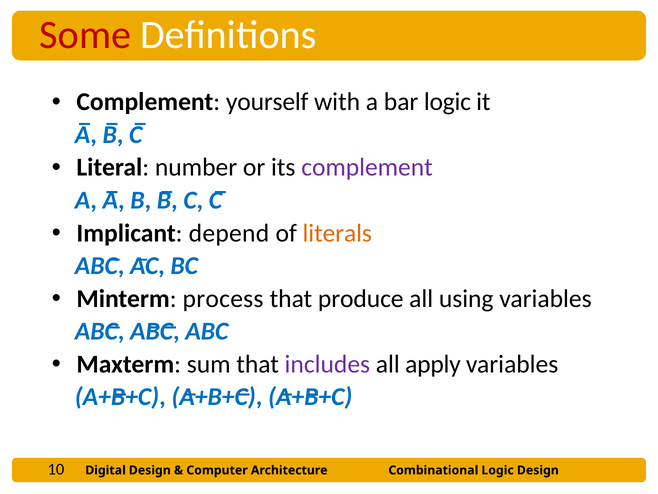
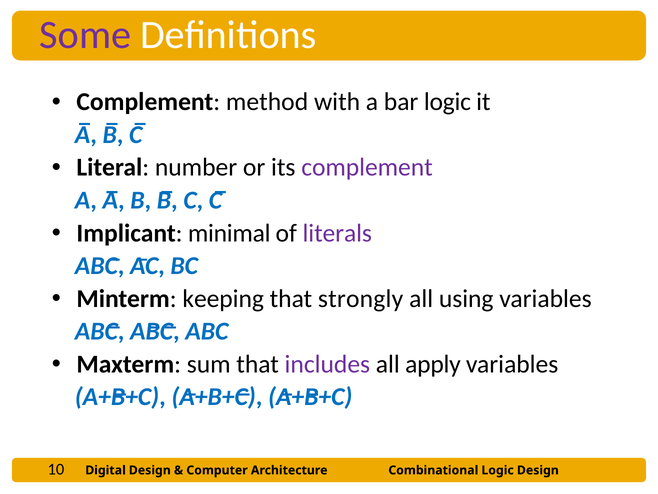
Some colour: red -> purple
yourself: yourself -> method
depend: depend -> minimal
literals colour: orange -> purple
process: process -> keeping
produce: produce -> strongly
